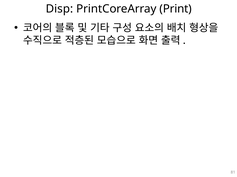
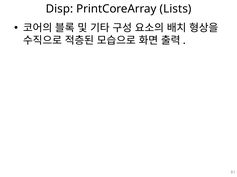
Print: Print -> Lists
